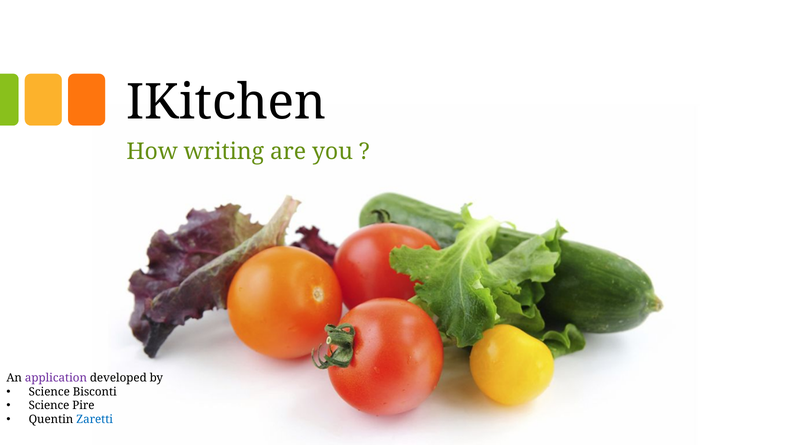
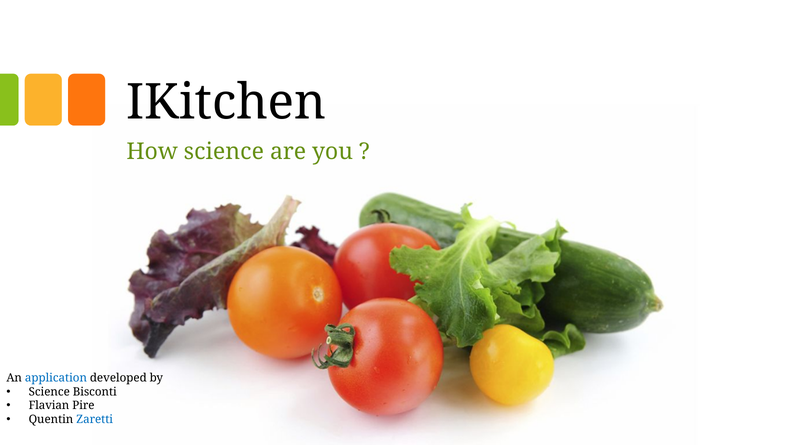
How writing: writing -> science
application colour: purple -> blue
Science at (49, 405): Science -> Flavian
